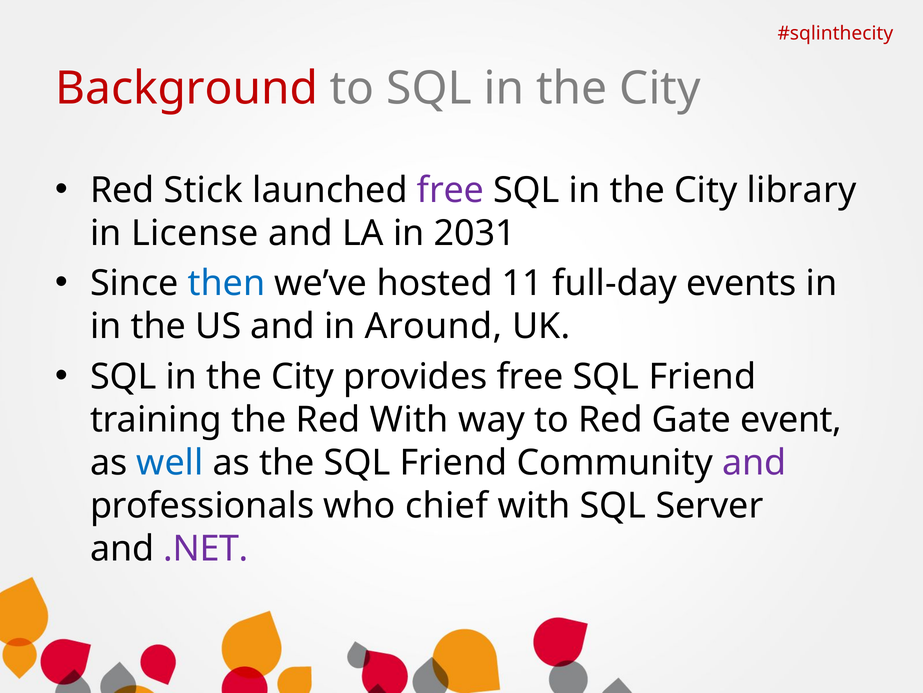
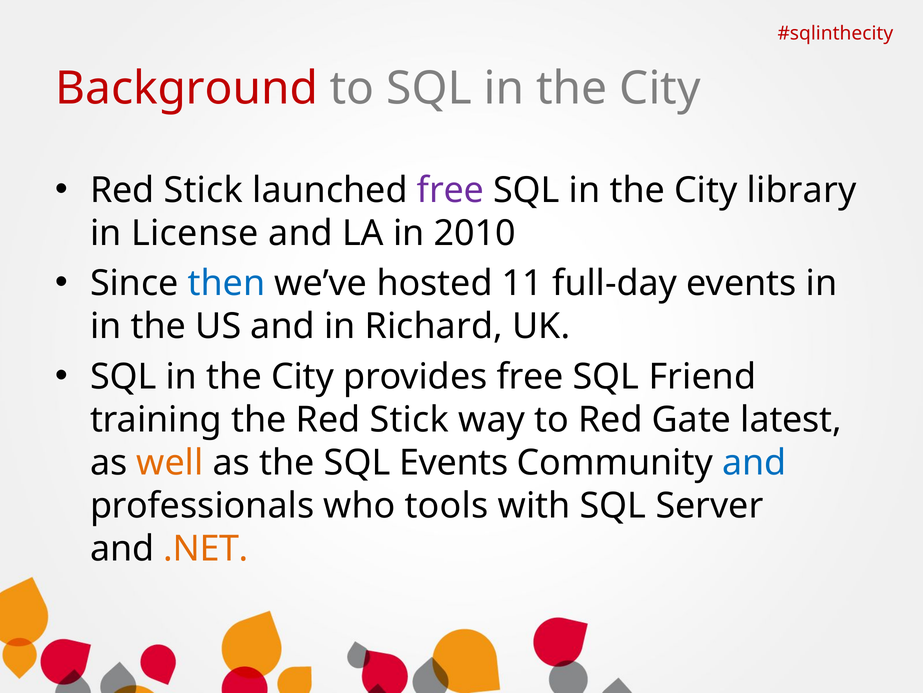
2031: 2031 -> 2010
Around: Around -> Richard
the Red With: With -> Stick
event: event -> latest
well colour: blue -> orange
the SQL Friend: Friend -> Events
and at (754, 462) colour: purple -> blue
chief: chief -> tools
.NET colour: purple -> orange
